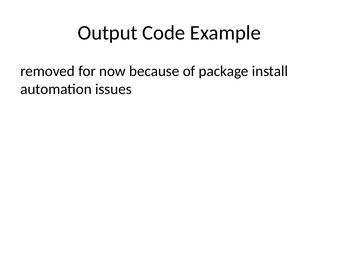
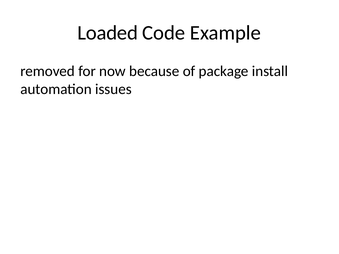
Output: Output -> Loaded
